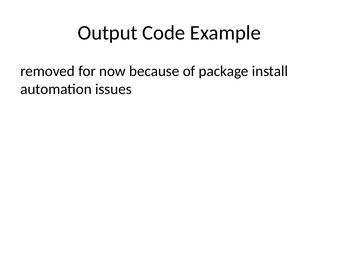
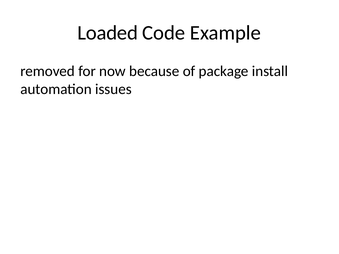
Output: Output -> Loaded
